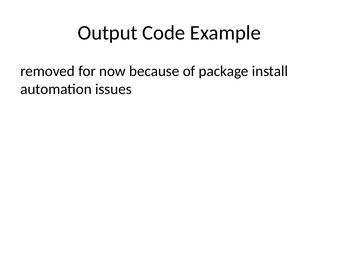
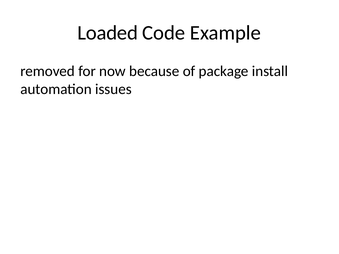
Output: Output -> Loaded
